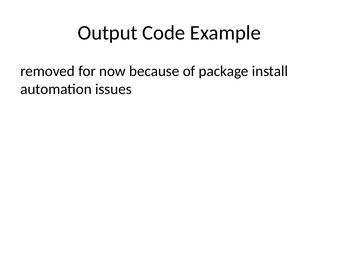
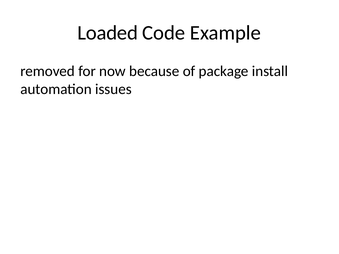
Output: Output -> Loaded
